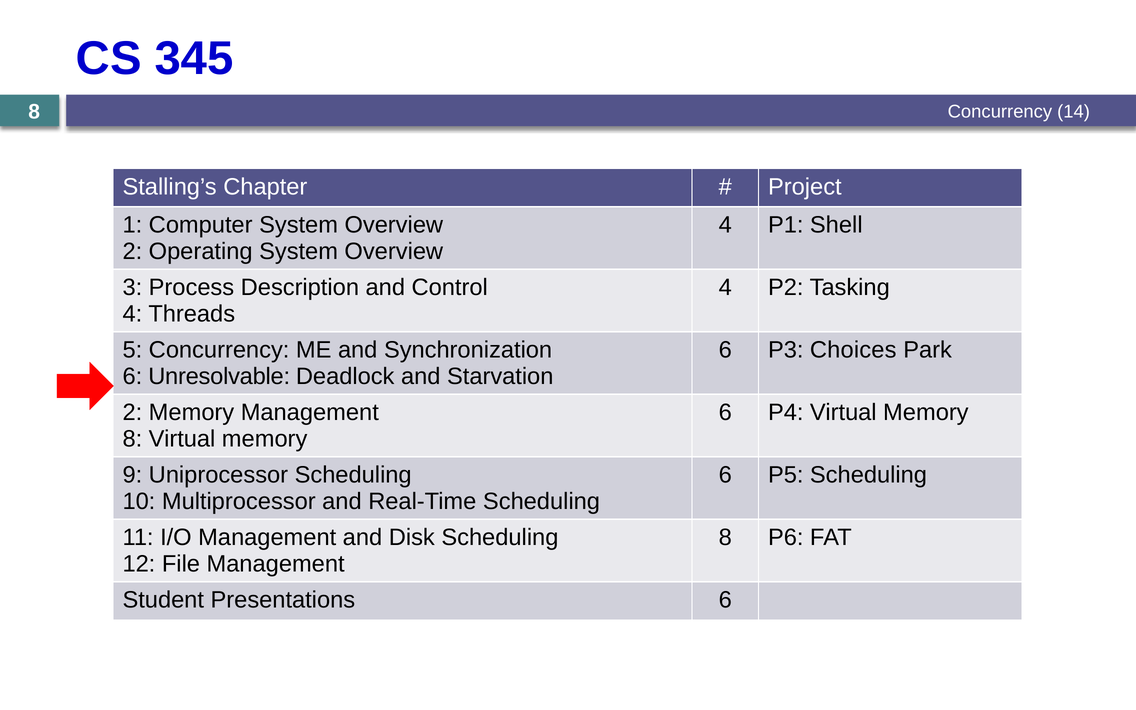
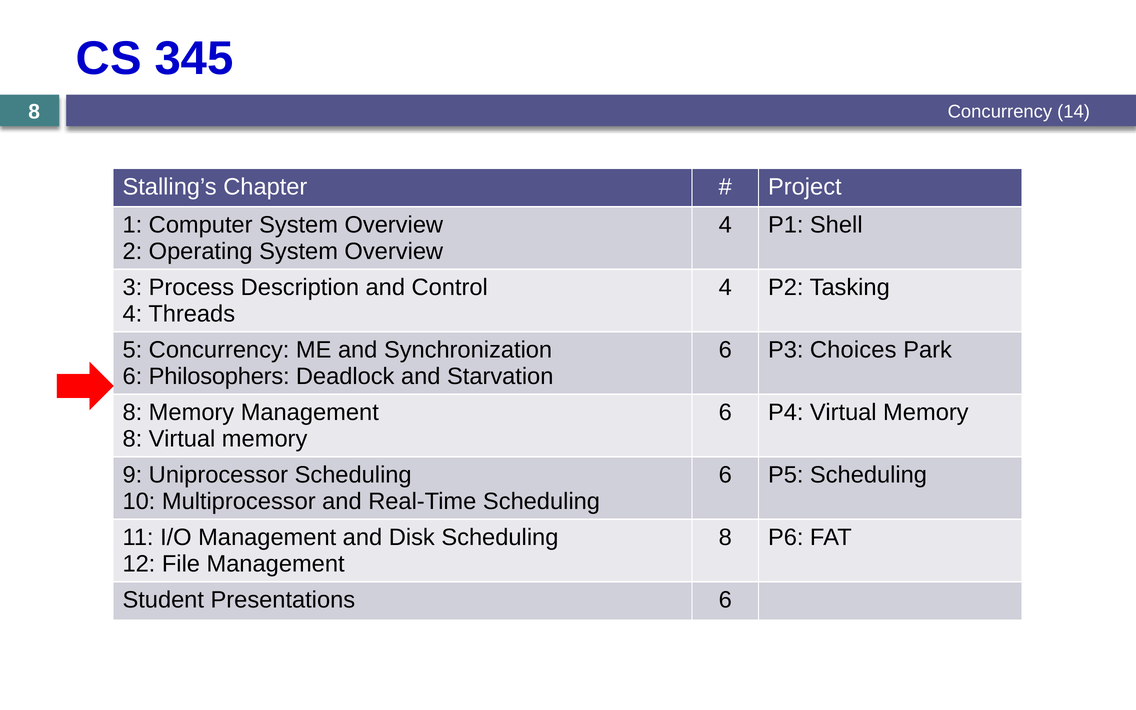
Unresolvable: Unresolvable -> Philosophers
2 at (132, 413): 2 -> 8
